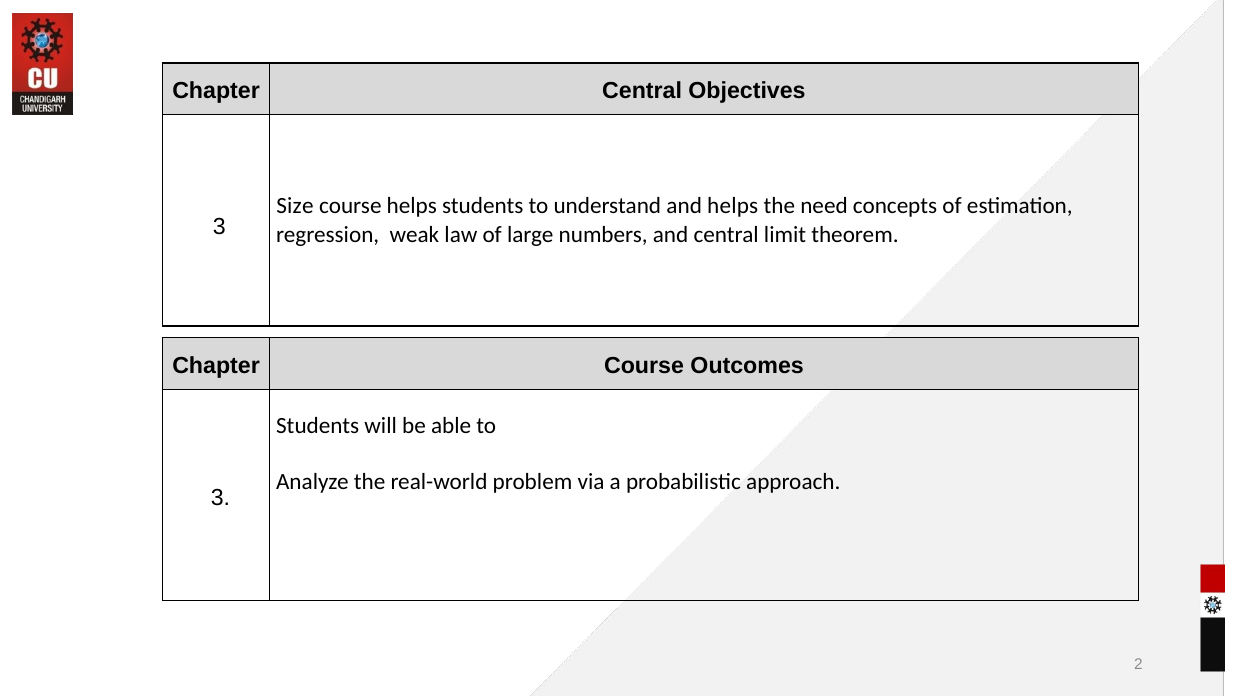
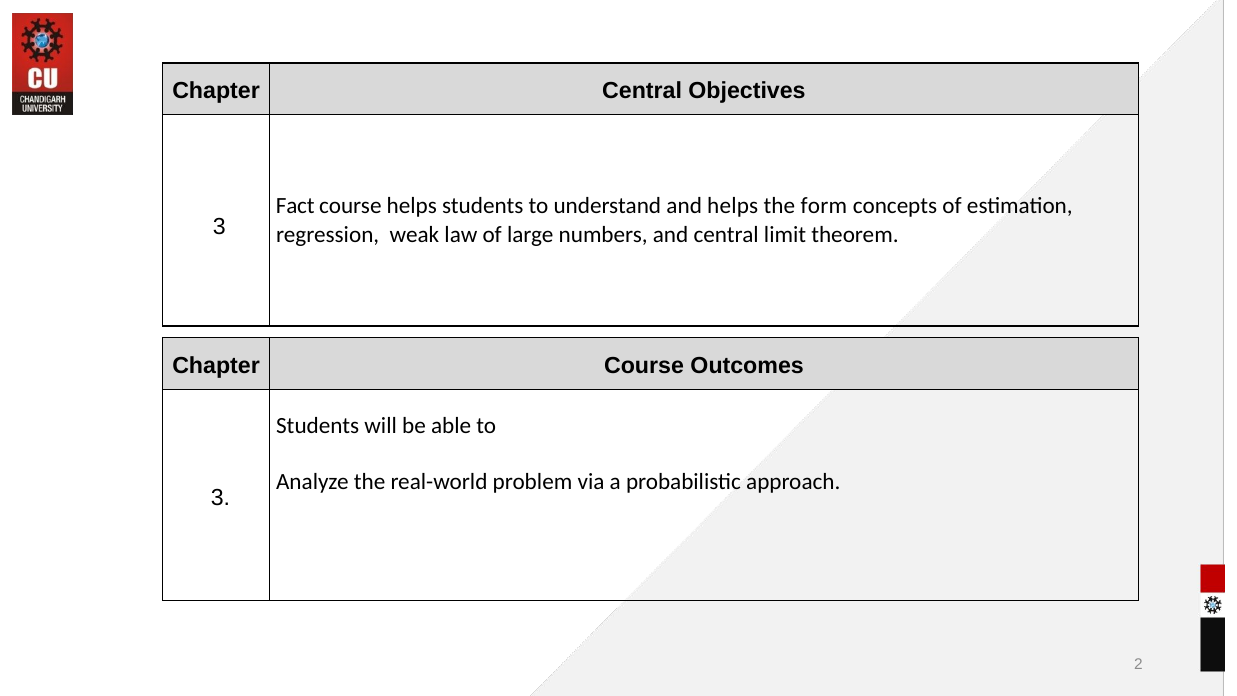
Size: Size -> Fact
need: need -> form
